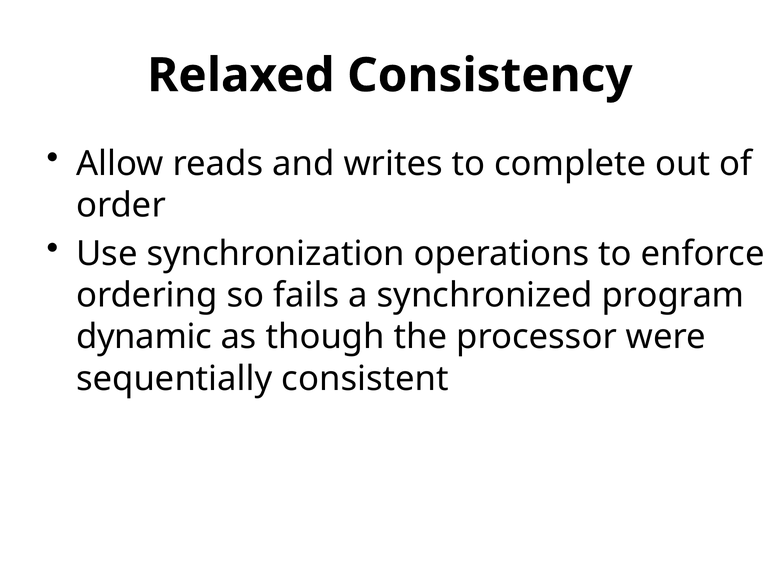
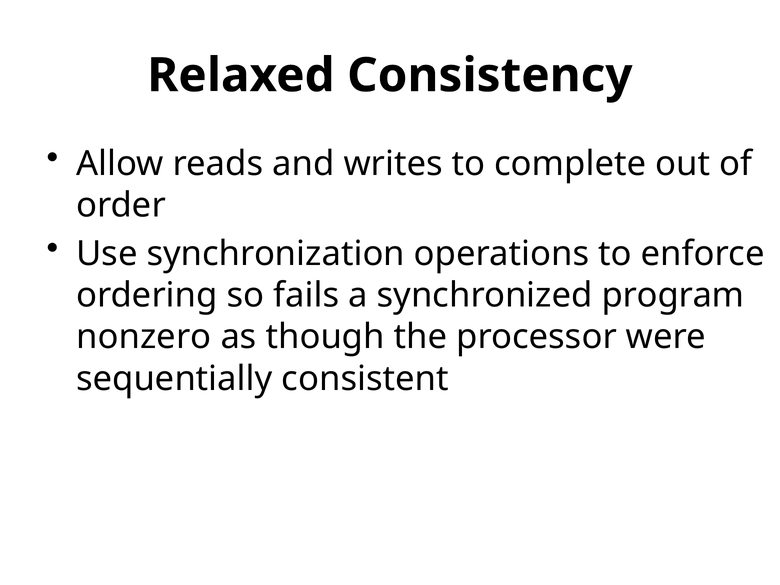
dynamic: dynamic -> nonzero
